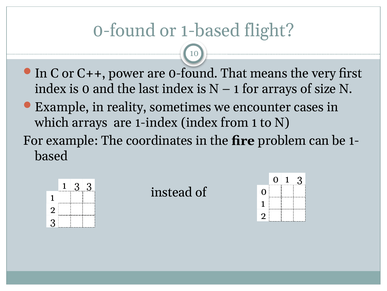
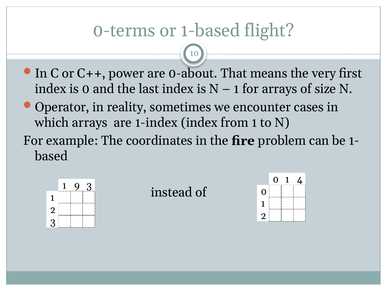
0-found at (124, 30): 0-found -> 0-terms
are 0-found: 0-found -> 0-about
Example at (62, 107): Example -> Operator
0 1 3: 3 -> 4
3 at (77, 185): 3 -> 9
